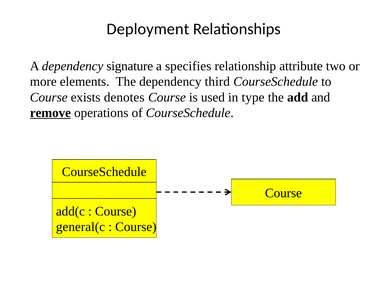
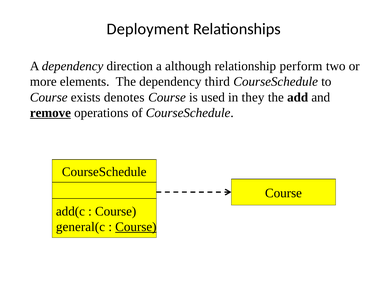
signature: signature -> direction
specifies: specifies -> although
attribute: attribute -> perform
type: type -> they
Course at (136, 227) underline: none -> present
